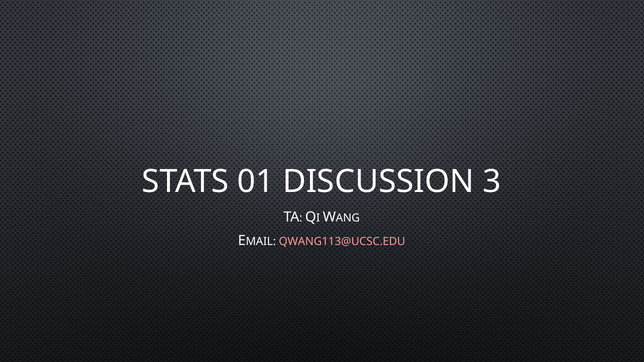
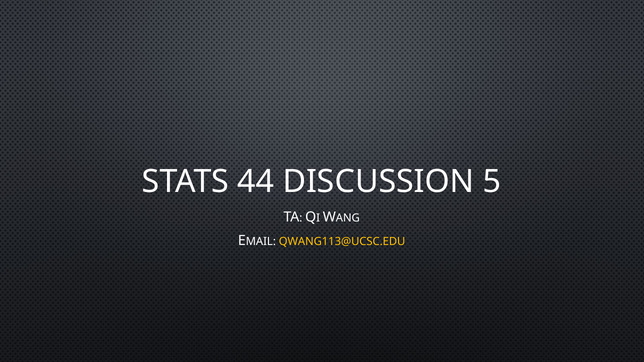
01: 01 -> 44
3: 3 -> 5
QWANG113@UCSC.EDU colour: pink -> yellow
